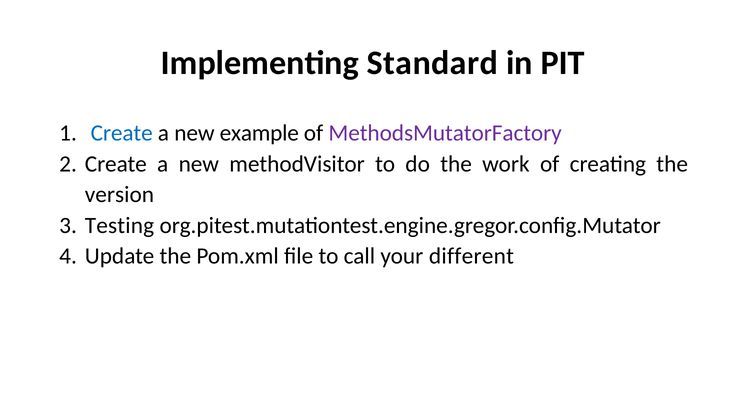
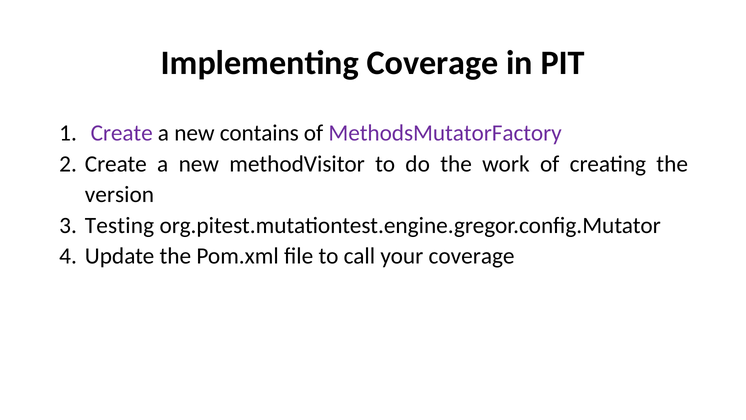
Implementing Standard: Standard -> Coverage
Create at (122, 133) colour: blue -> purple
example: example -> contains
your different: different -> coverage
